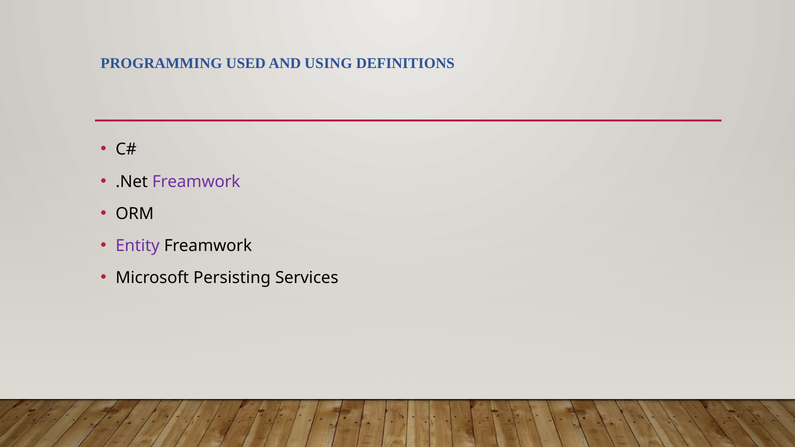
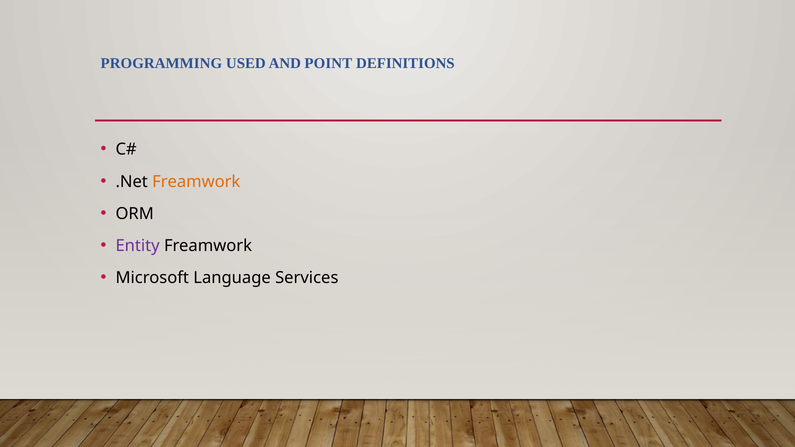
USING: USING -> POINT
Freamwork at (196, 182) colour: purple -> orange
Persisting: Persisting -> Language
